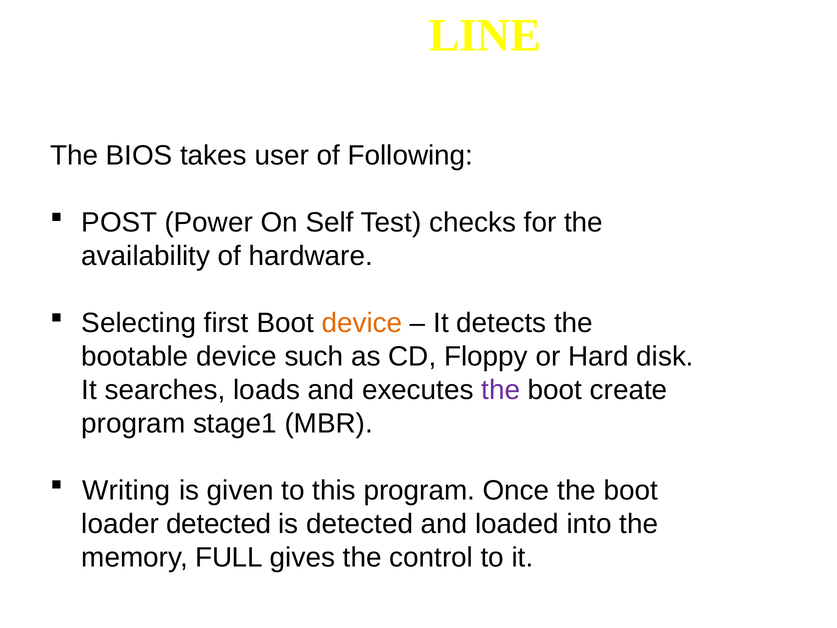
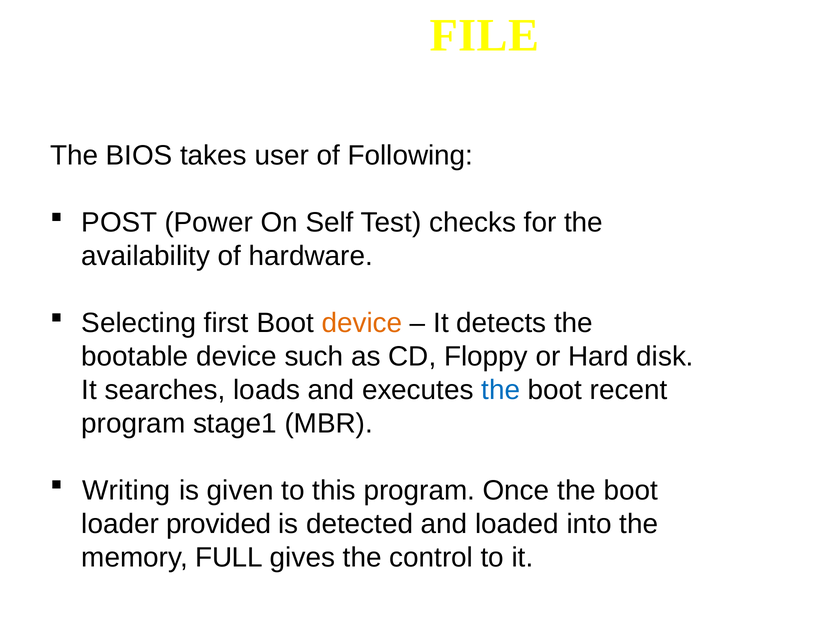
LINE: LINE -> FILE
the at (501, 390) colour: purple -> blue
create: create -> recent
loader detected: detected -> provided
